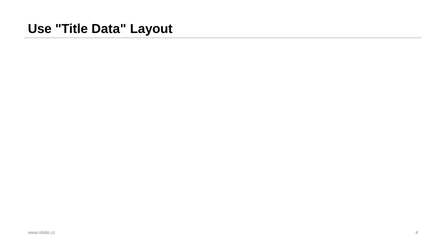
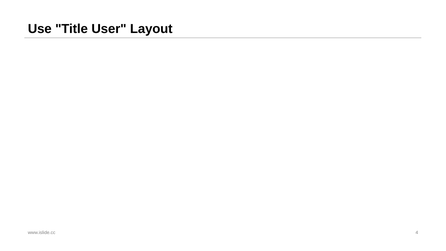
Data: Data -> User
